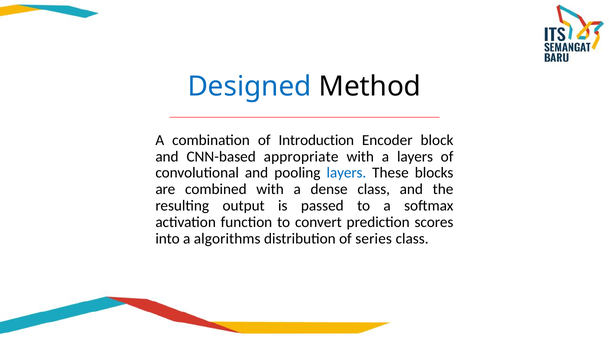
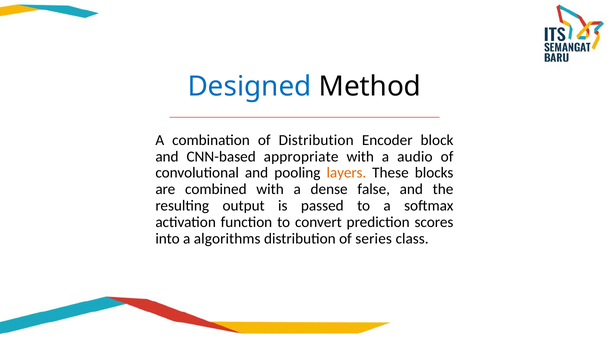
of Introduction: Introduction -> Distribution
a layers: layers -> audio
layers at (346, 173) colour: blue -> orange
dense class: class -> false
